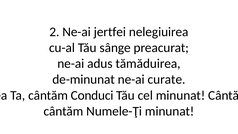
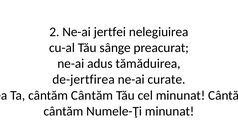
de-minunat: de-minunat -> de-jertfirea
cântăm Conduci: Conduci -> Cântăm
